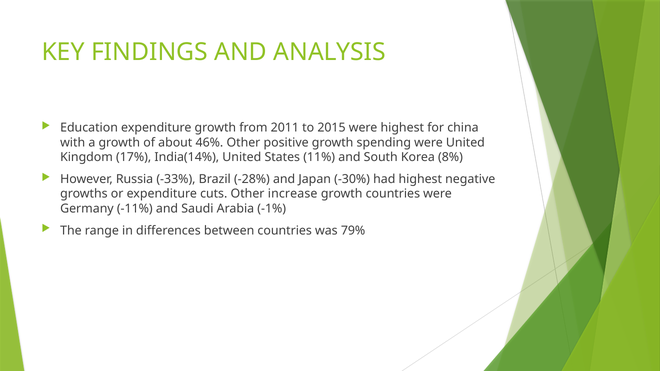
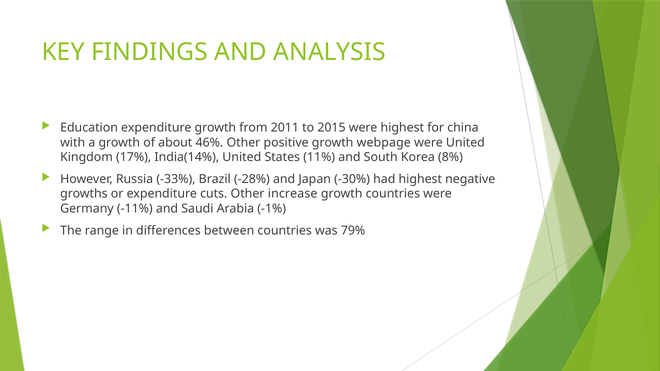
spending: spending -> webpage
